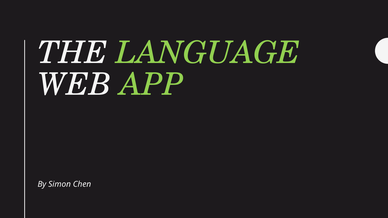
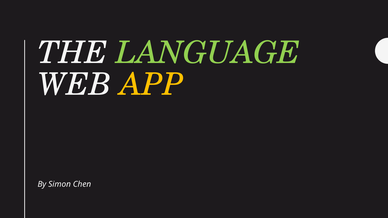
APP colour: light green -> yellow
